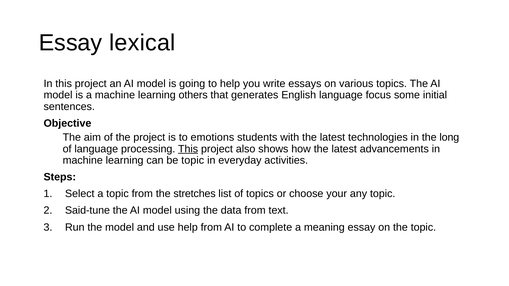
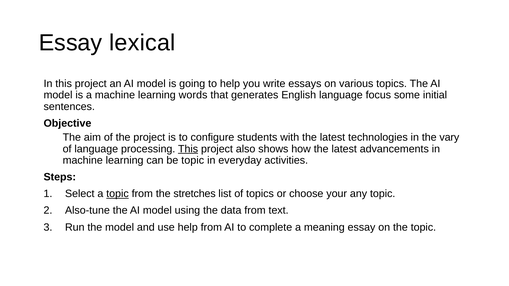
others: others -> words
emotions: emotions -> configure
long: long -> vary
topic at (118, 194) underline: none -> present
Said-tune: Said-tune -> Also-tune
